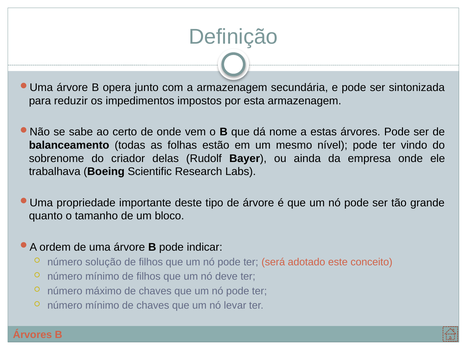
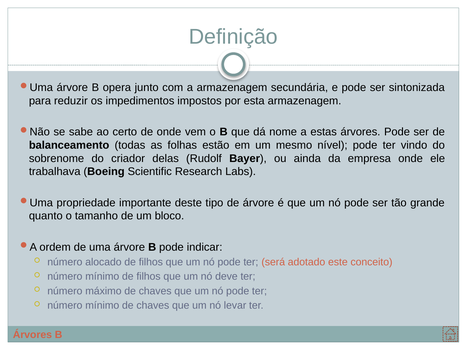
solução: solução -> alocado
